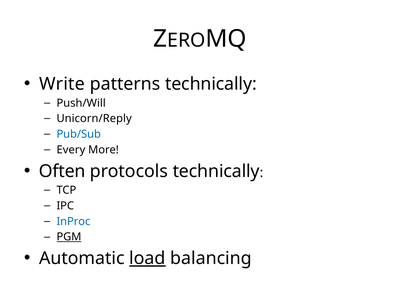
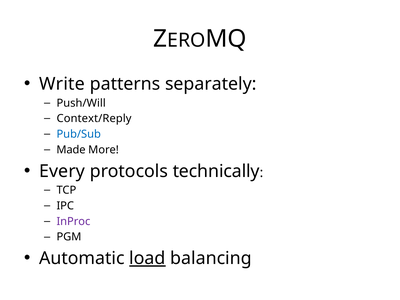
patterns technically: technically -> separately
Unicorn/Reply: Unicorn/Reply -> Context/Reply
Every: Every -> Made
Often: Often -> Every
InProc colour: blue -> purple
PGM underline: present -> none
